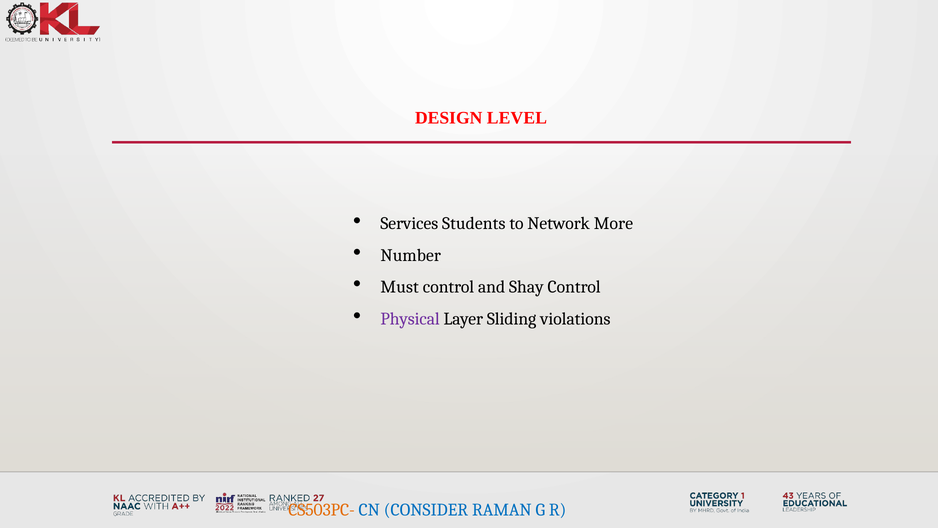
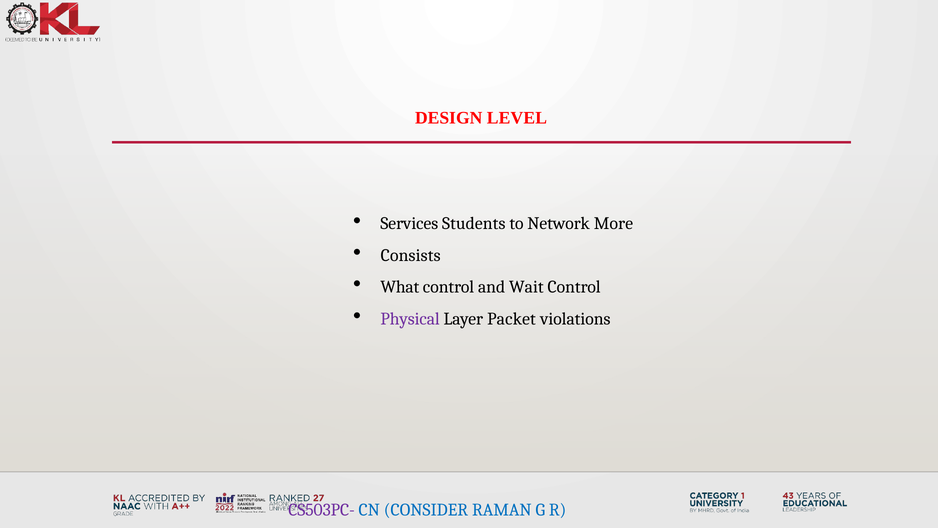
Number: Number -> Consists
Must: Must -> What
Shay: Shay -> Wait
Sliding: Sliding -> Packet
CS503PC- colour: orange -> purple
